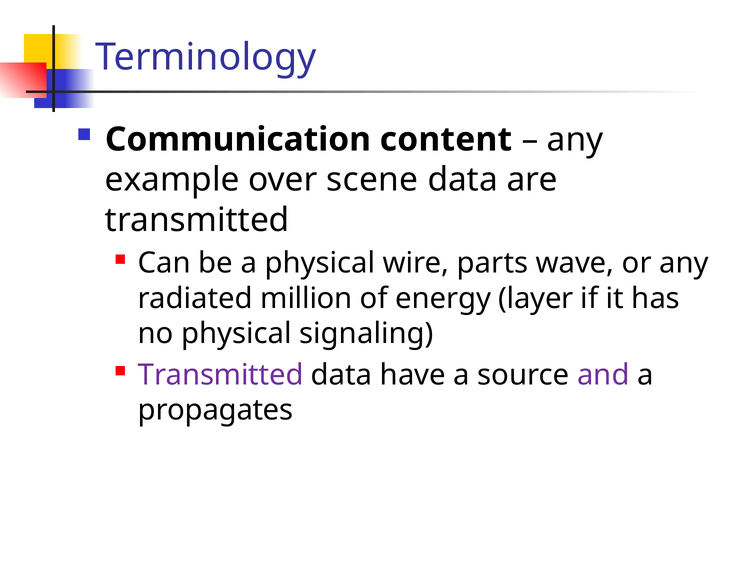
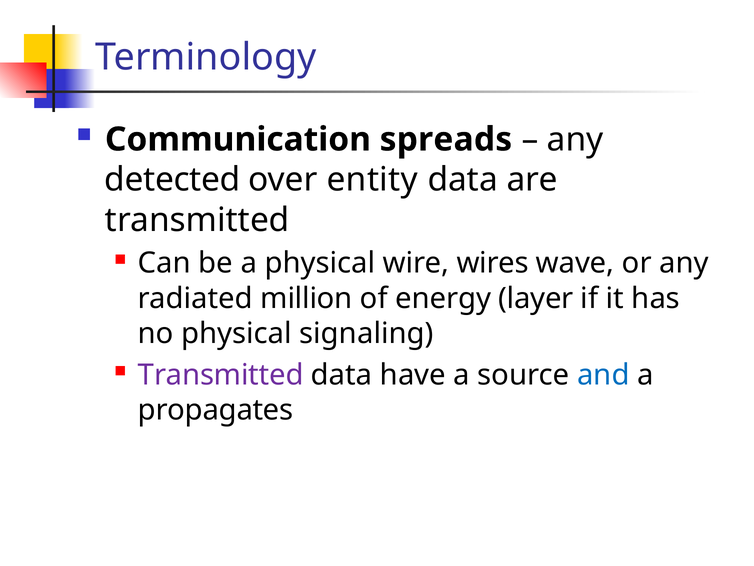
content: content -> spreads
example: example -> detected
scene: scene -> entity
parts: parts -> wires
and colour: purple -> blue
